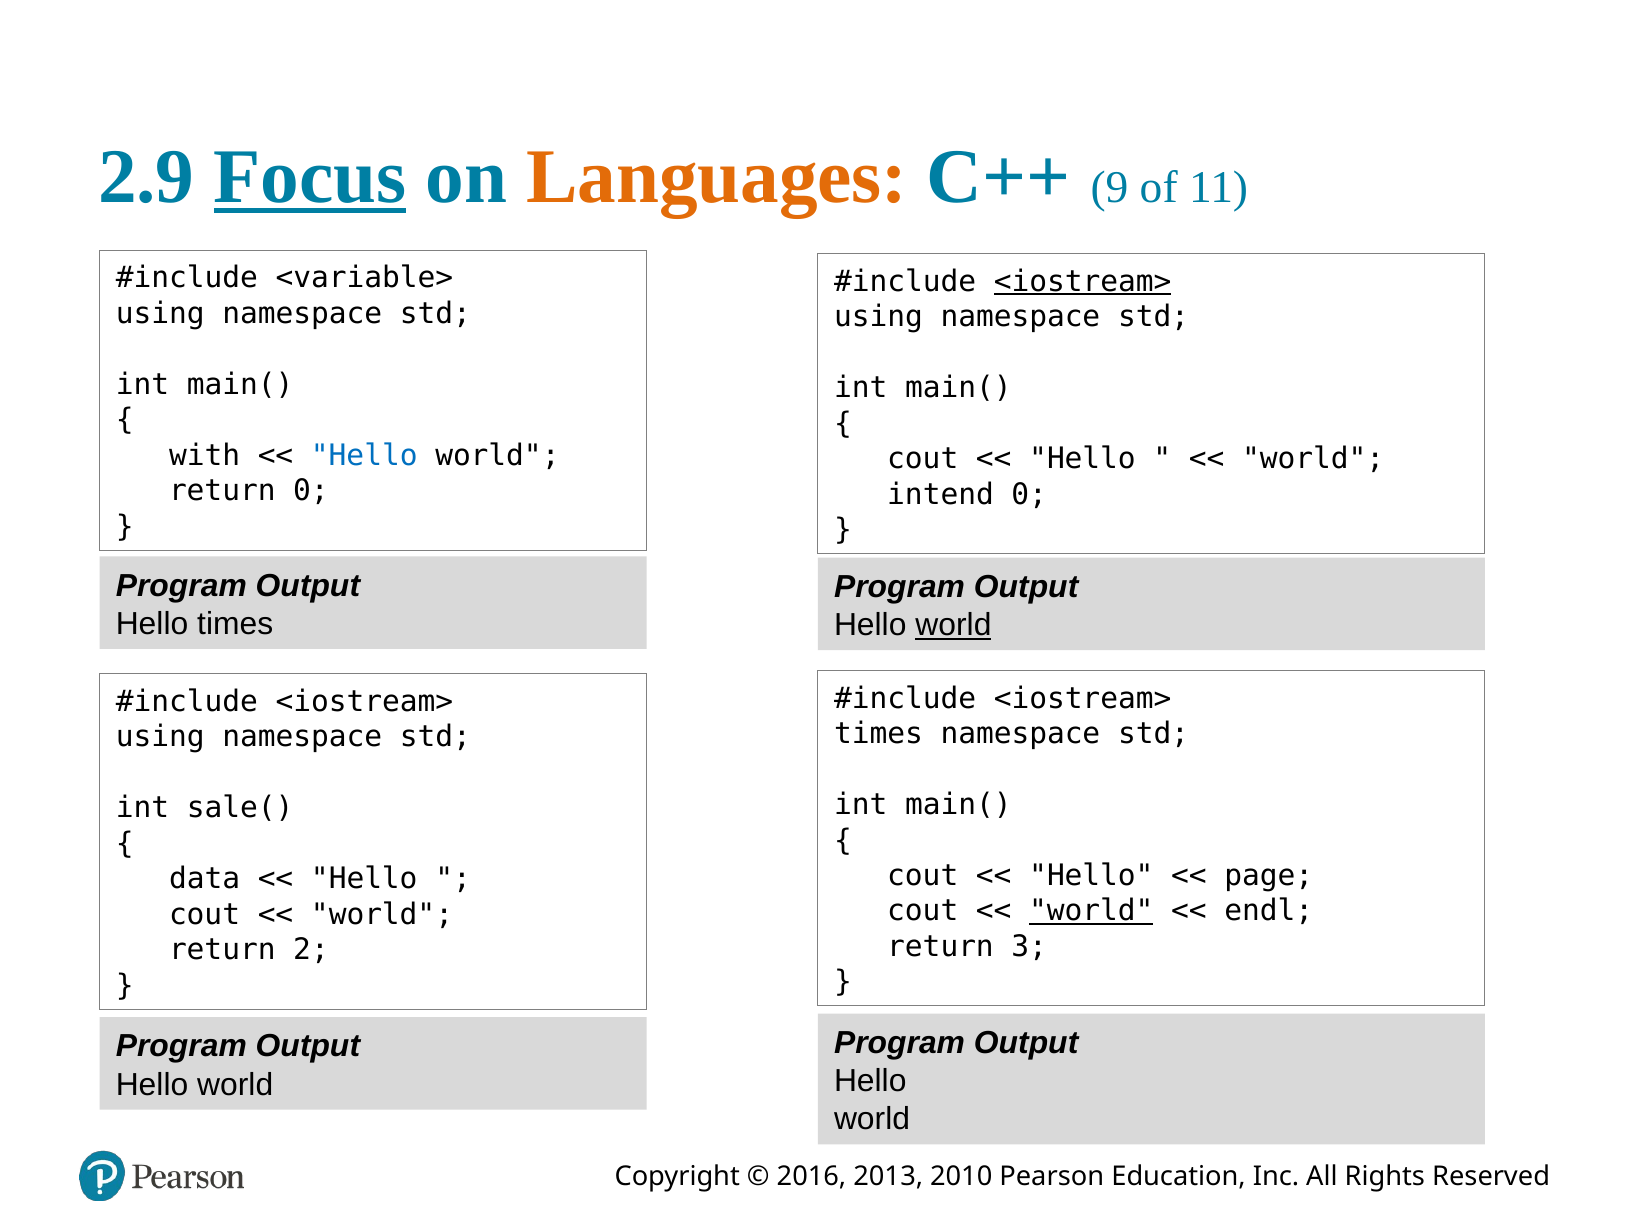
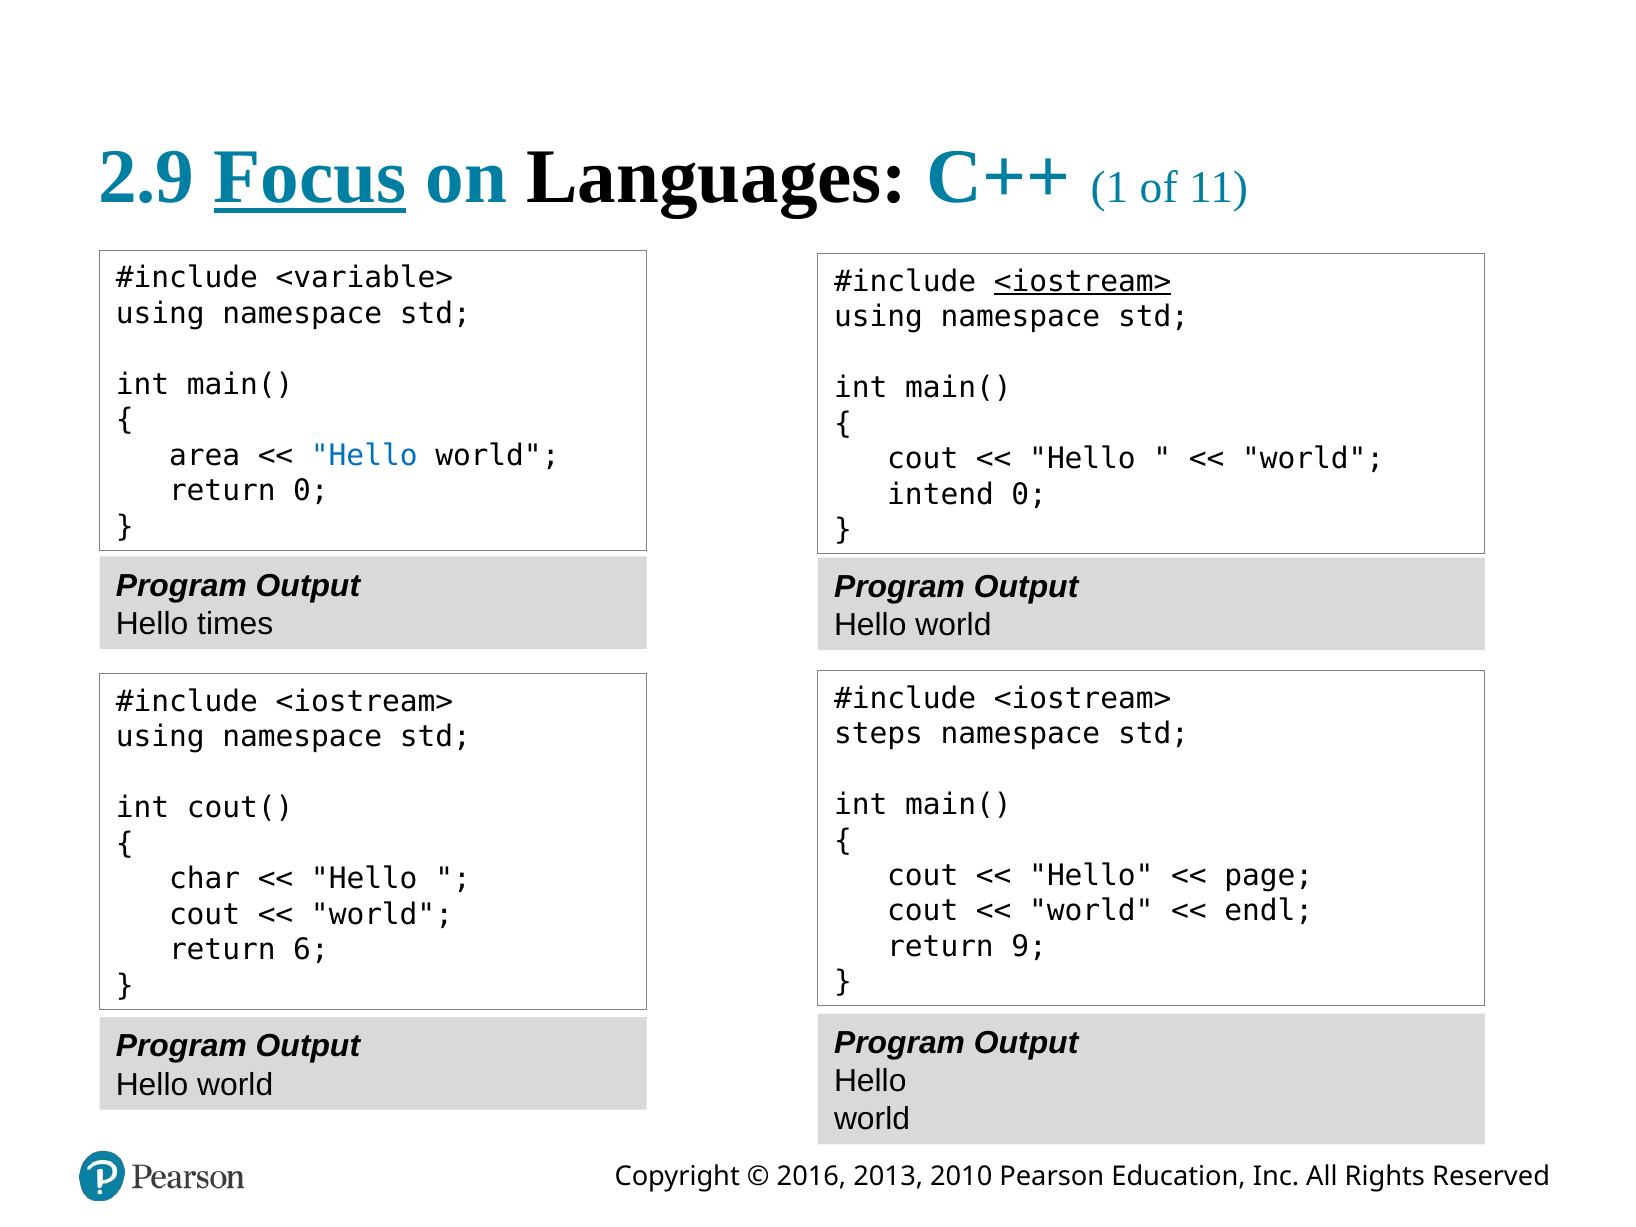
Languages colour: orange -> black
9: 9 -> 1
with: with -> area
world at (953, 625) underline: present -> none
times at (878, 734): times -> steps
sale(: sale( -> cout(
data: data -> char
world at (1091, 911) underline: present -> none
3: 3 -> 9
2: 2 -> 6
